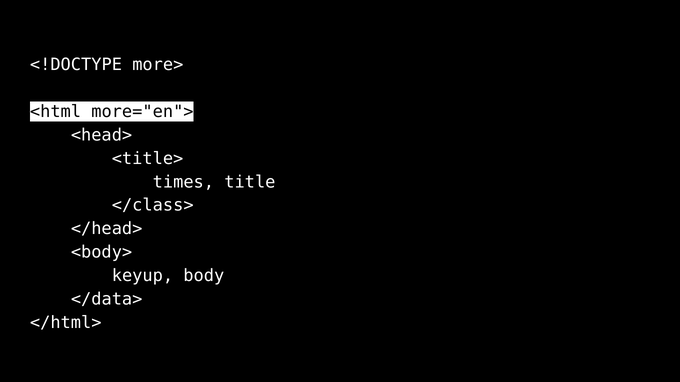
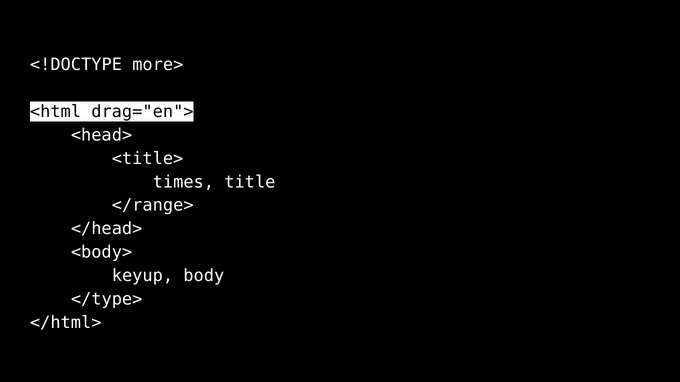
more="en">: more="en"> -> drag="en">
</class>: </class> -> </range>
</data>: </data> -> </type>
